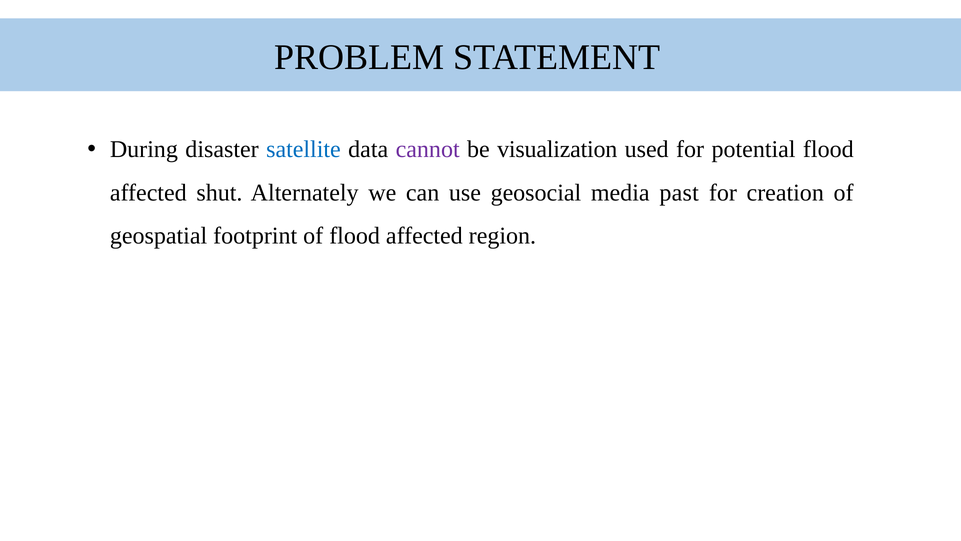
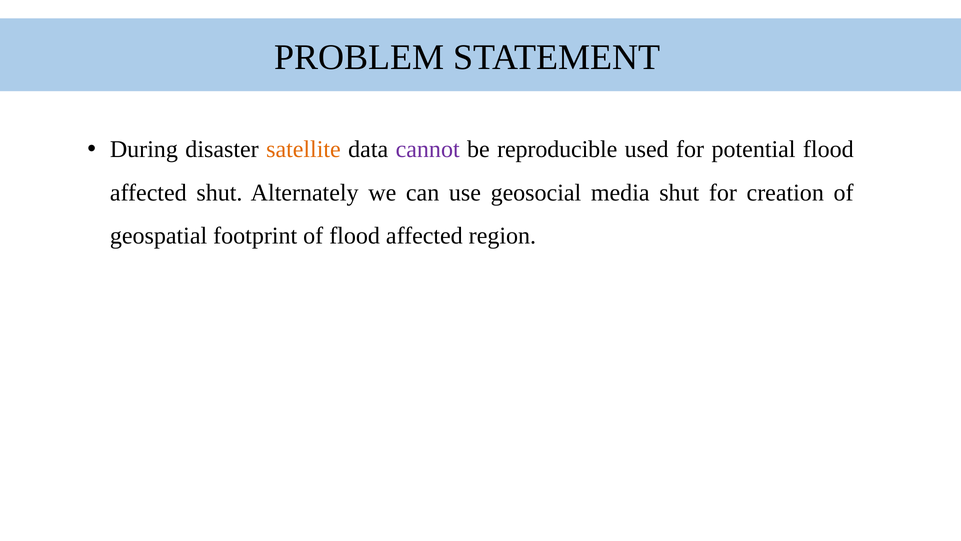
satellite colour: blue -> orange
visualization: visualization -> reproducible
media past: past -> shut
